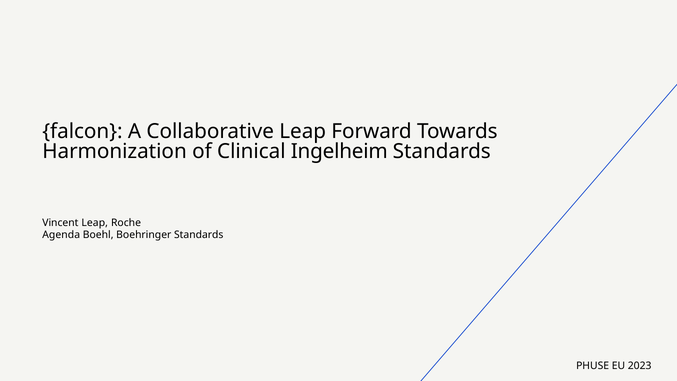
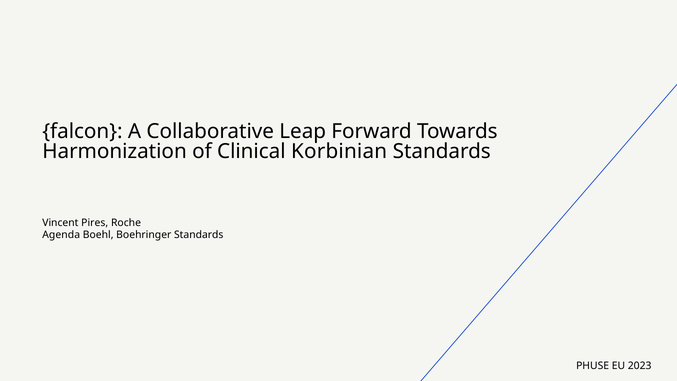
Ingelheim: Ingelheim -> Korbinian
Vincent Leap: Leap -> Pires
